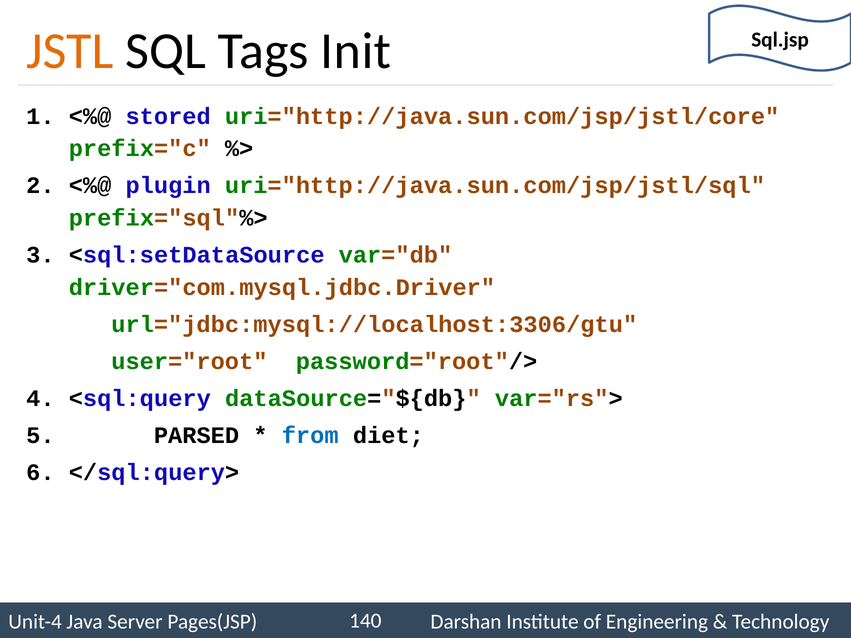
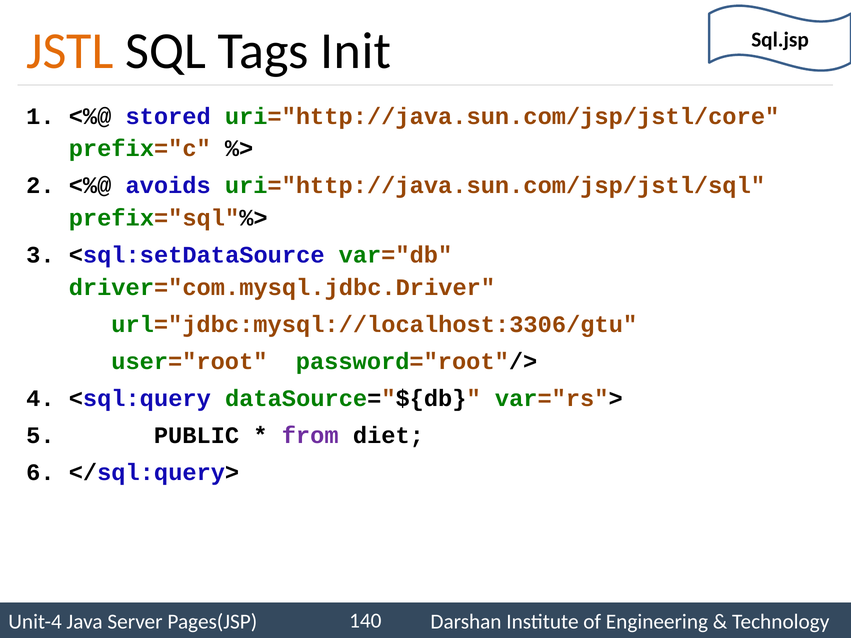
plugin: plugin -> avoids
PARSED: PARSED -> PUBLIC
from colour: blue -> purple
